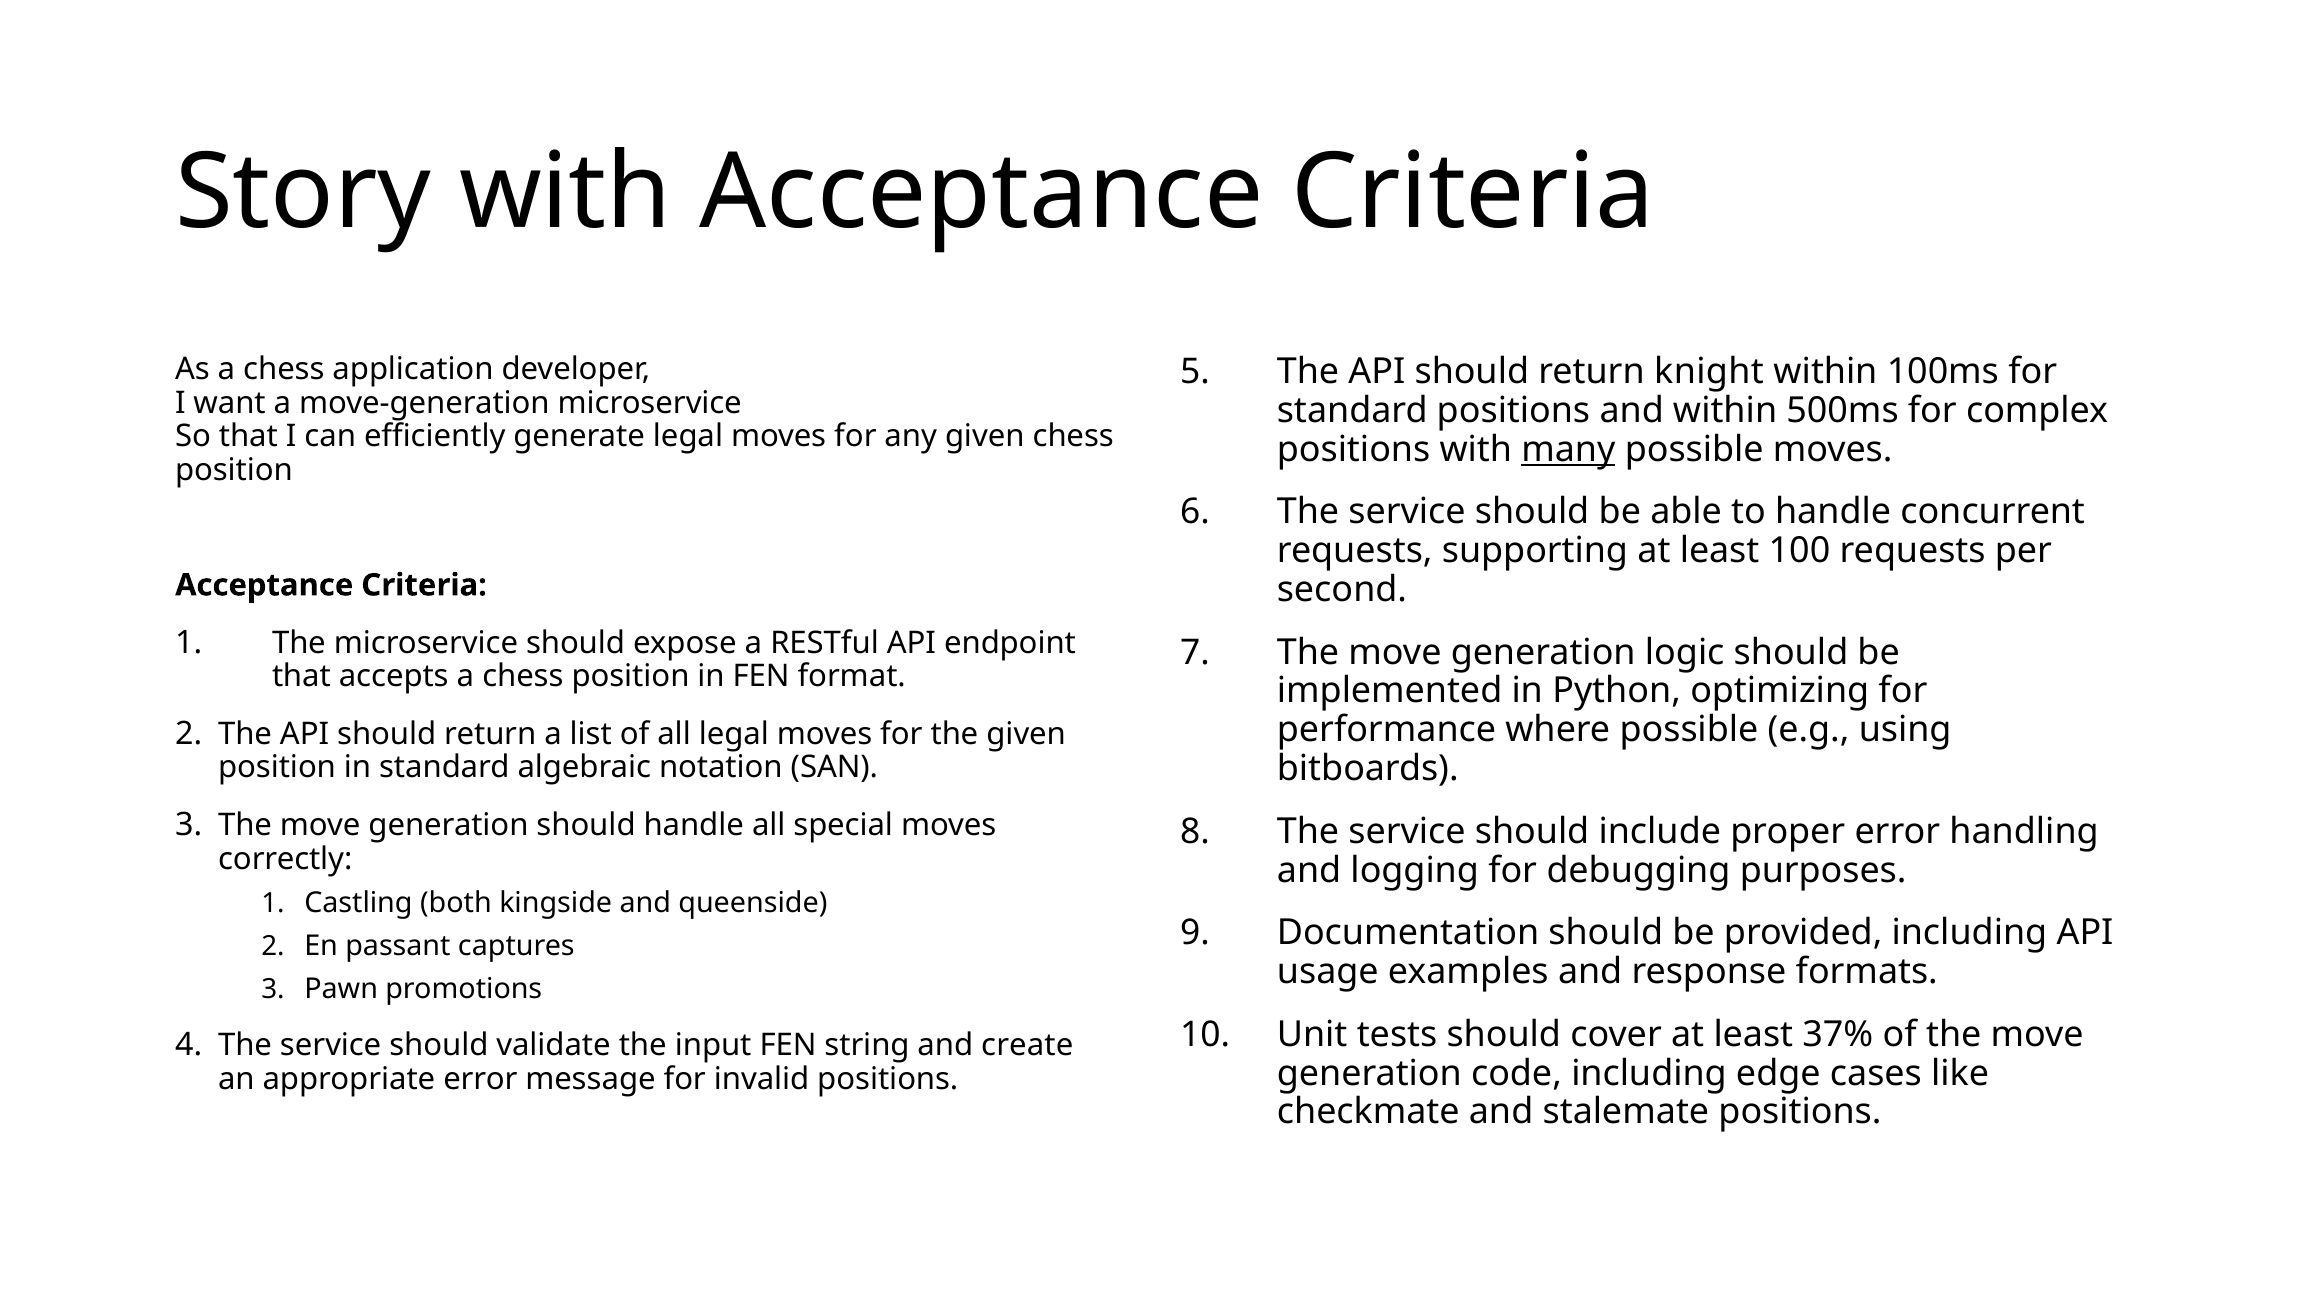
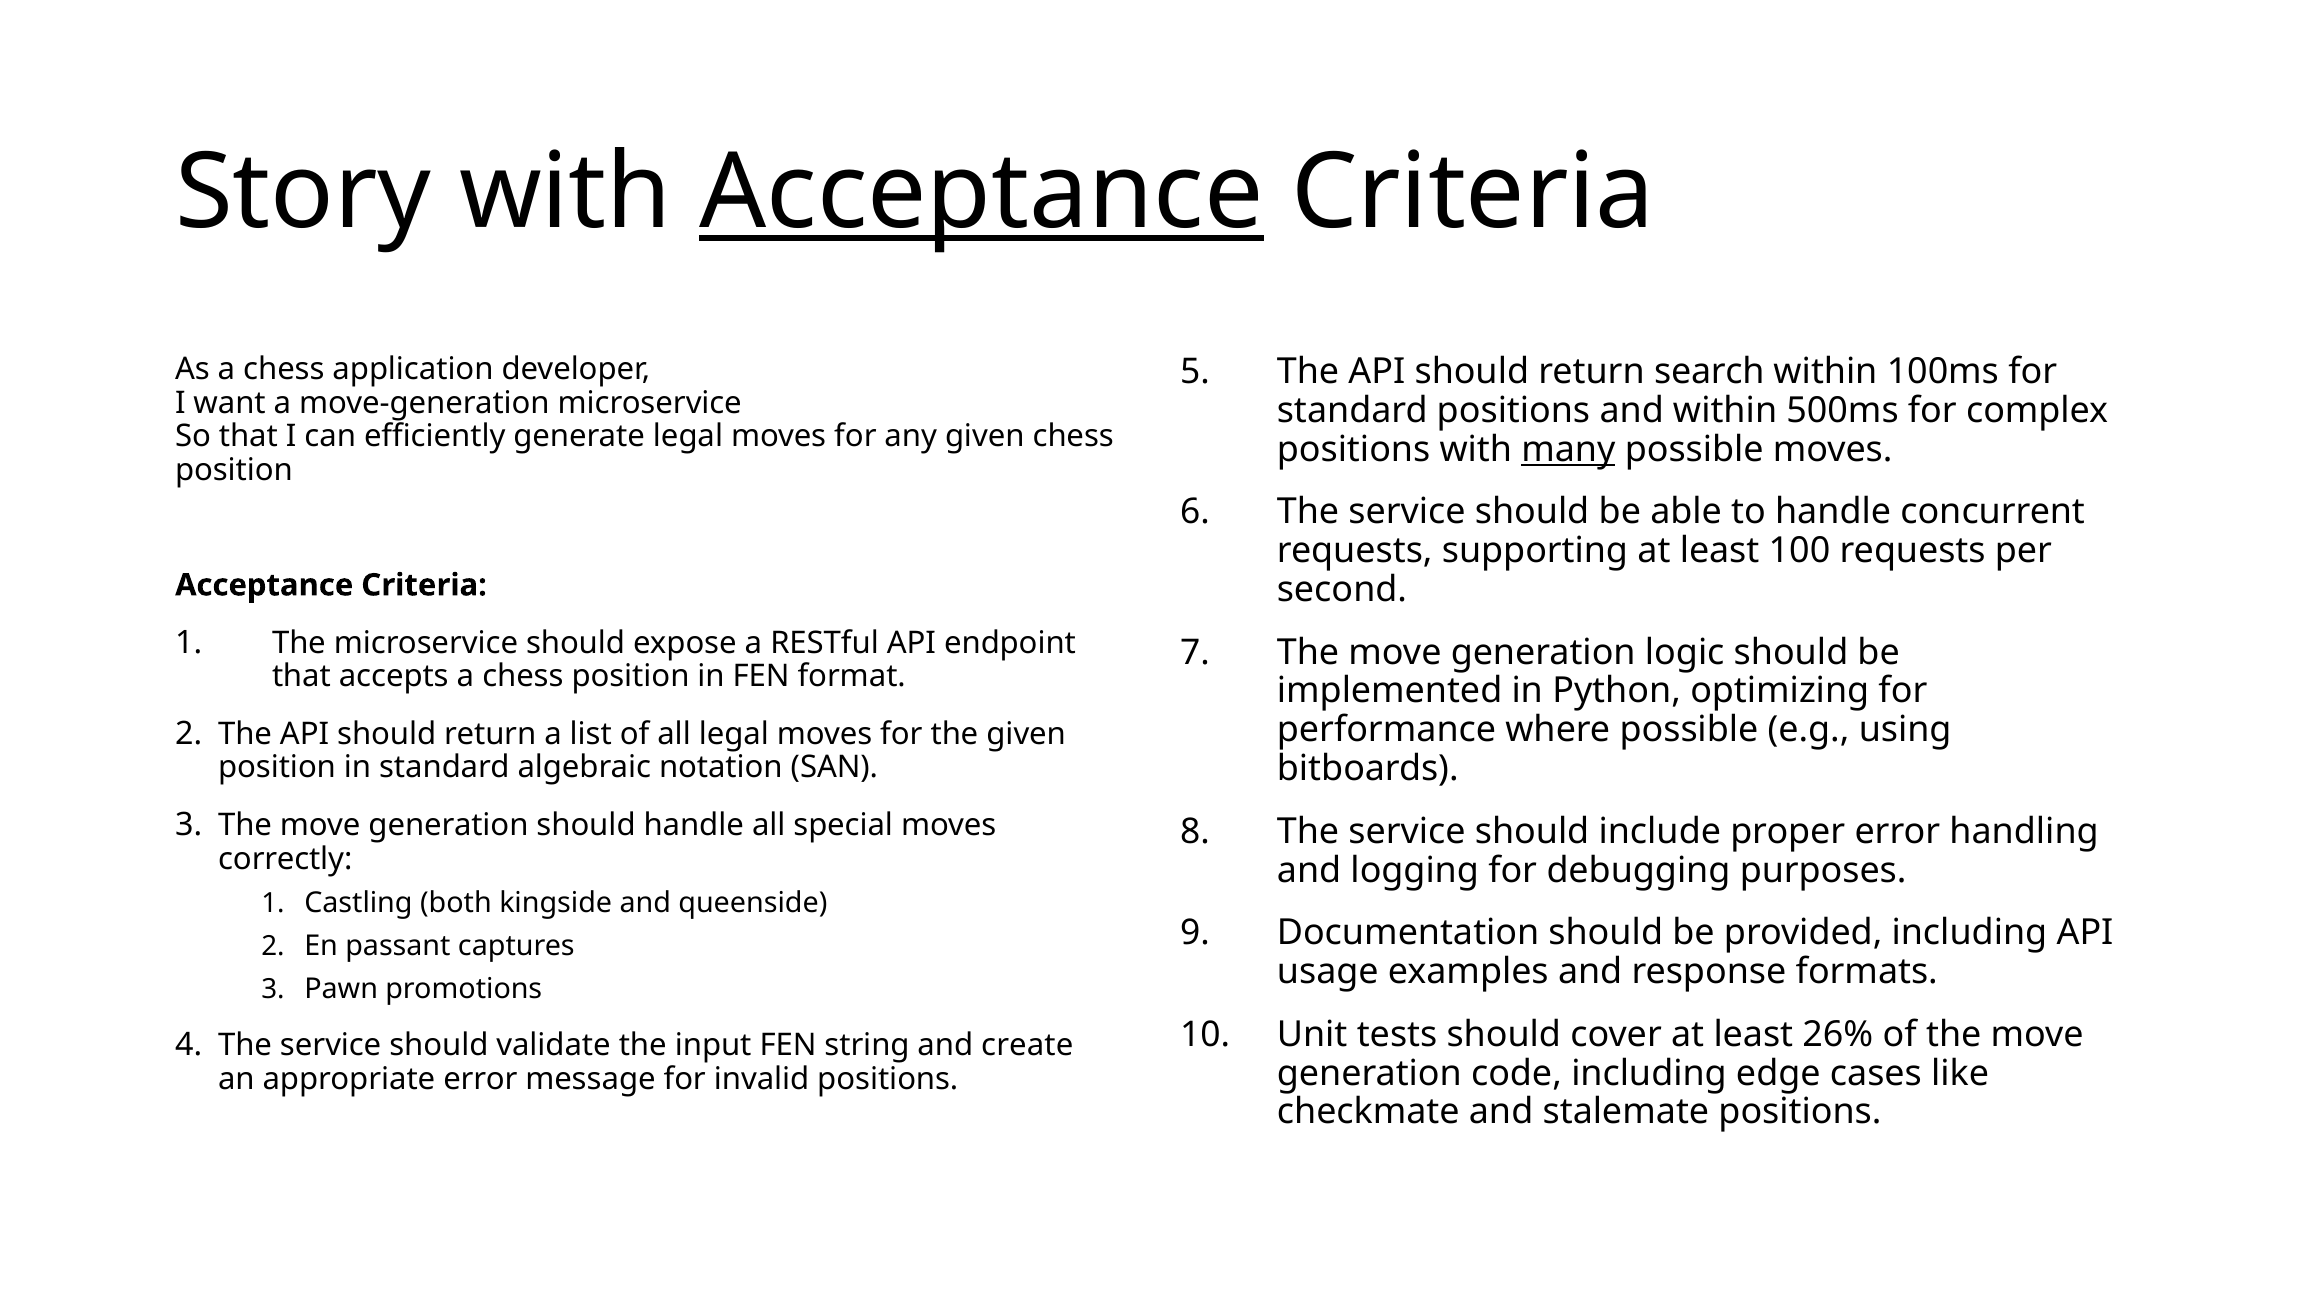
Acceptance at (981, 193) underline: none -> present
knight: knight -> search
37%: 37% -> 26%
